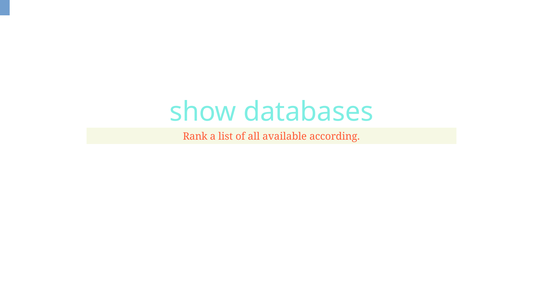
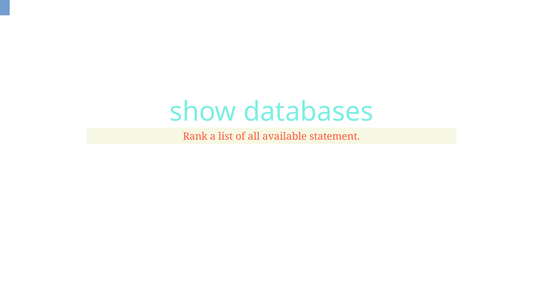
according: according -> statement
